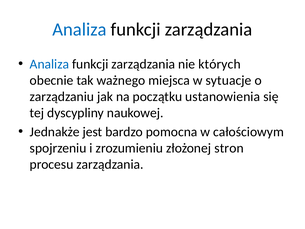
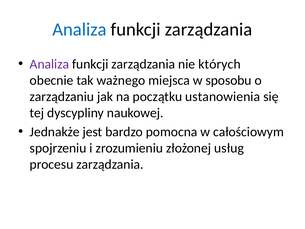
Analiza at (49, 64) colour: blue -> purple
sytuacje: sytuacje -> sposobu
stron: stron -> usług
